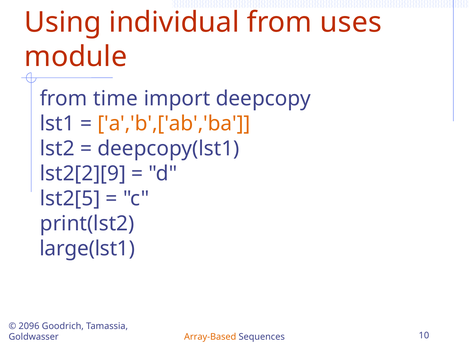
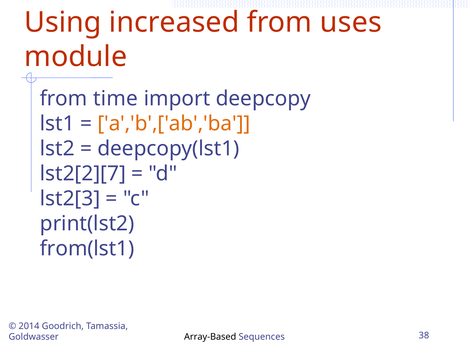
individual: individual -> increased
lst2[2][9: lst2[2][9 -> lst2[2][7
lst2[5: lst2[5 -> lst2[3
large(lst1: large(lst1 -> from(lst1
2096: 2096 -> 2014
Array-Based colour: orange -> black
10: 10 -> 38
